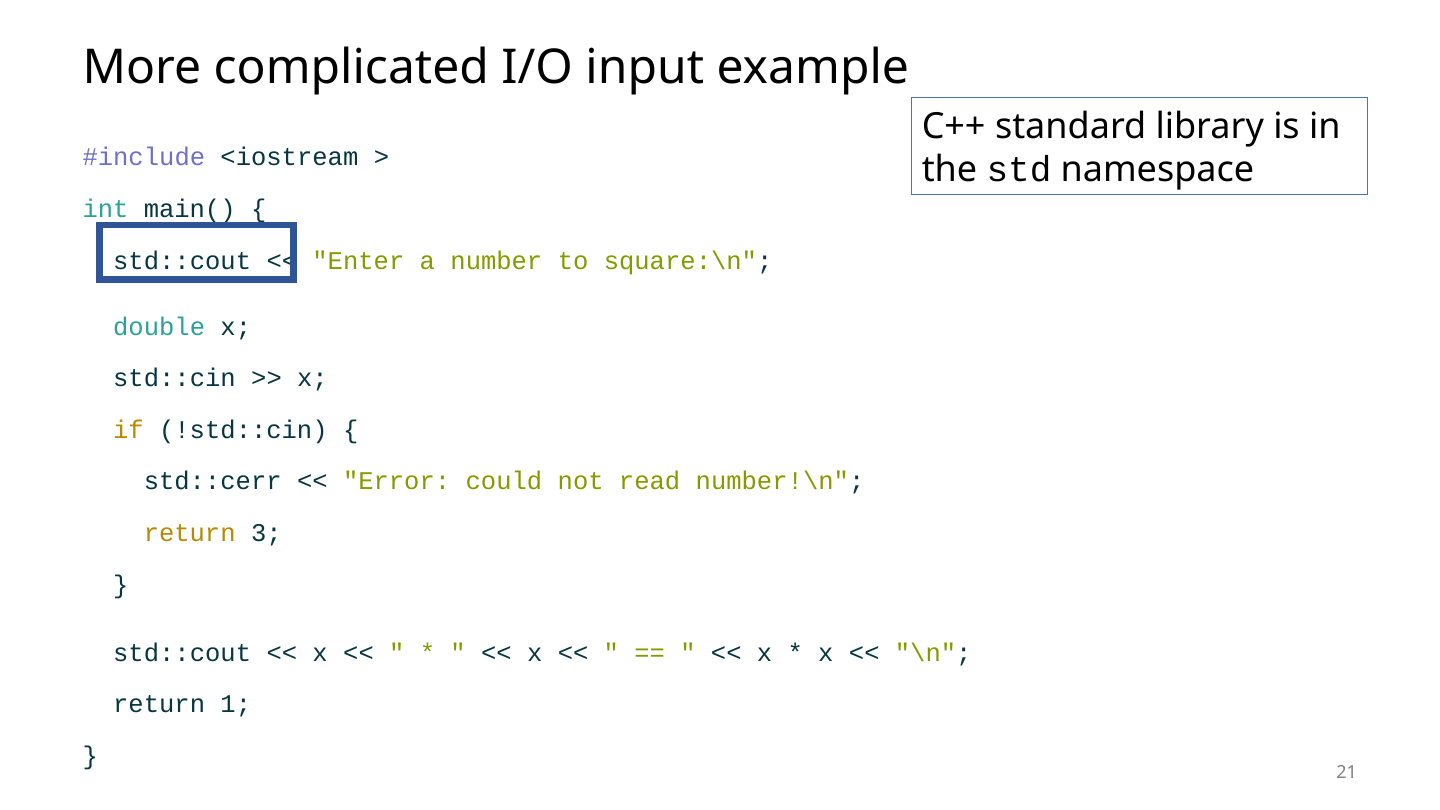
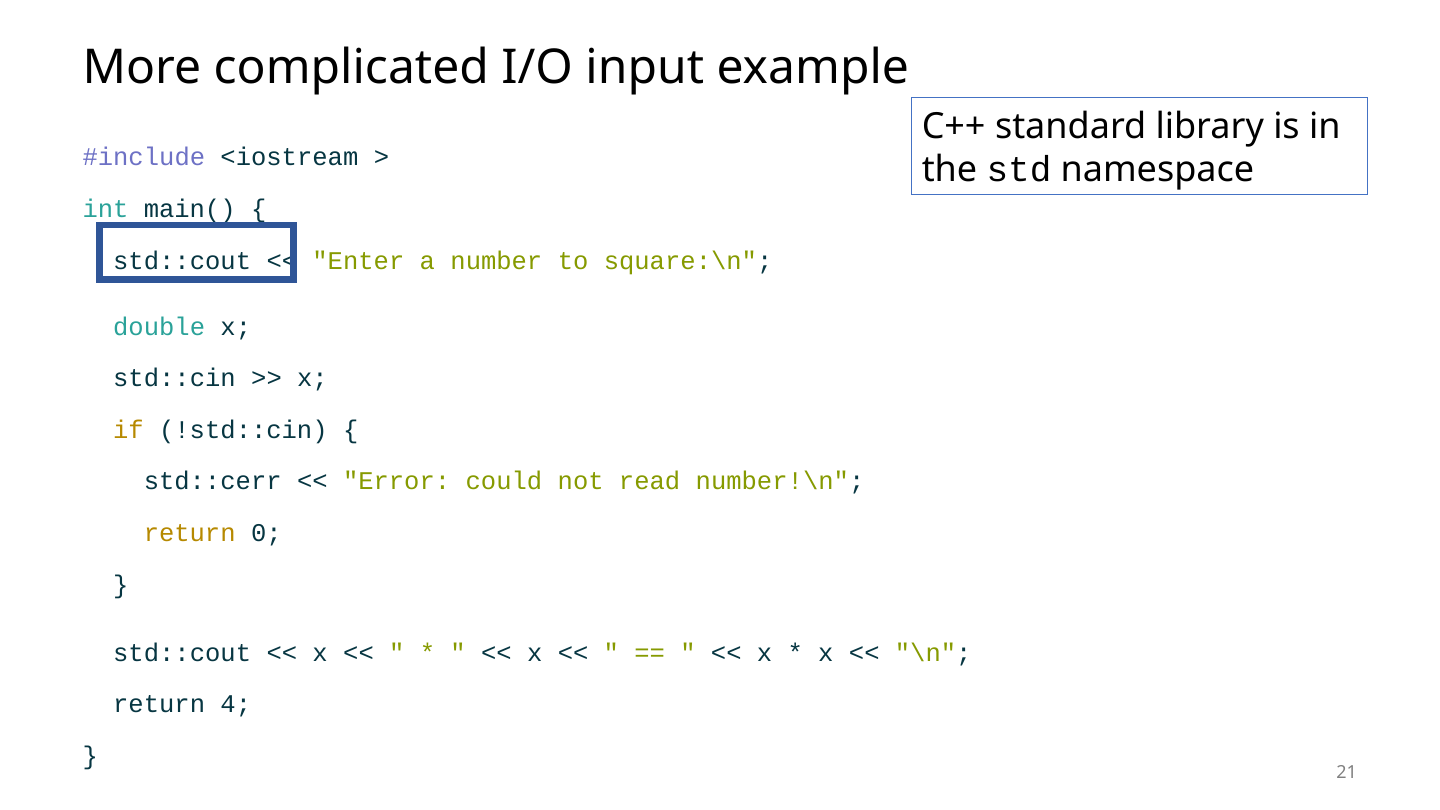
3: 3 -> 0
1: 1 -> 4
